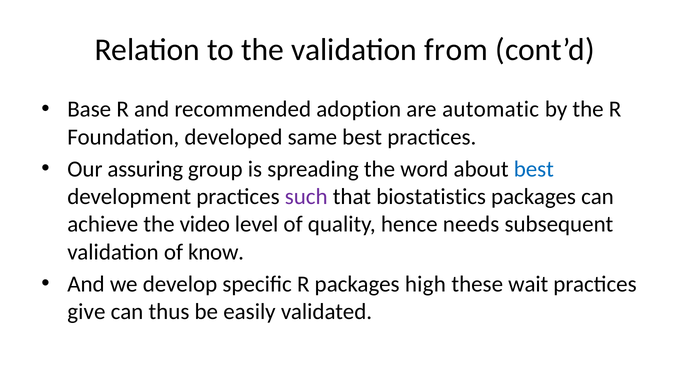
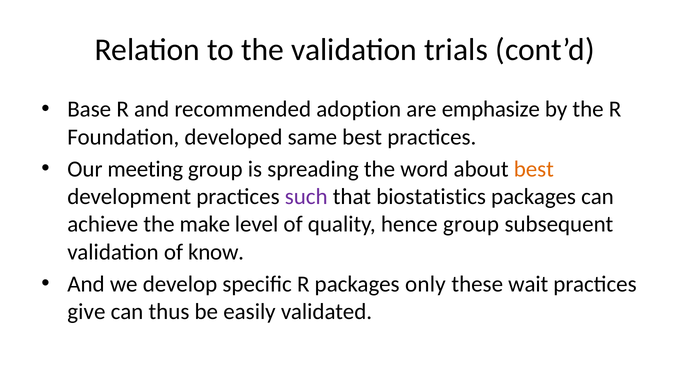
from: from -> trials
automatic: automatic -> emphasize
assuring: assuring -> meeting
best at (534, 169) colour: blue -> orange
video: video -> make
hence needs: needs -> group
high: high -> only
